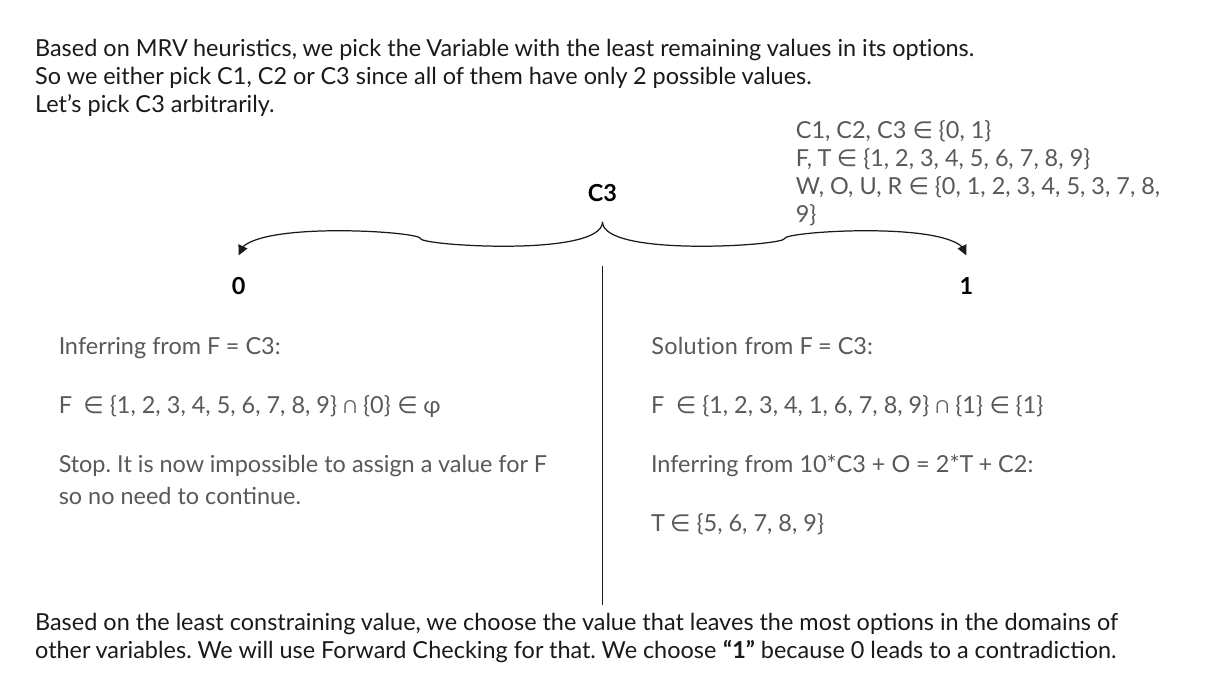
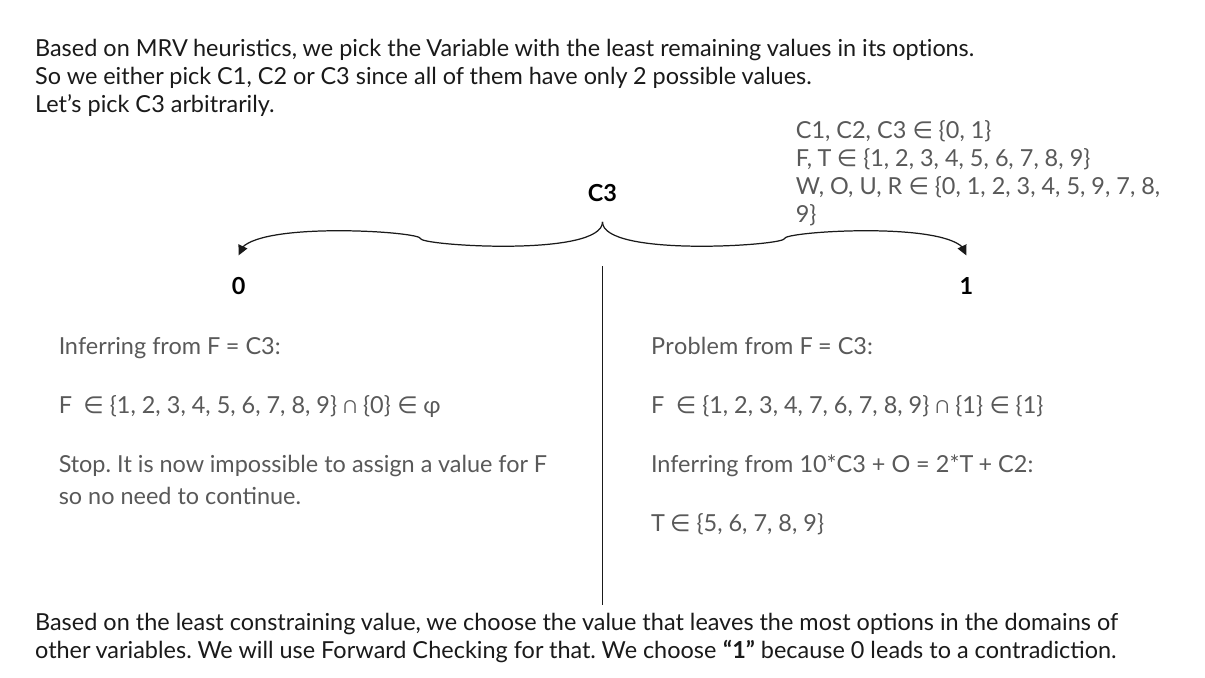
5 3: 3 -> 9
Solution: Solution -> Problem
4 1: 1 -> 7
